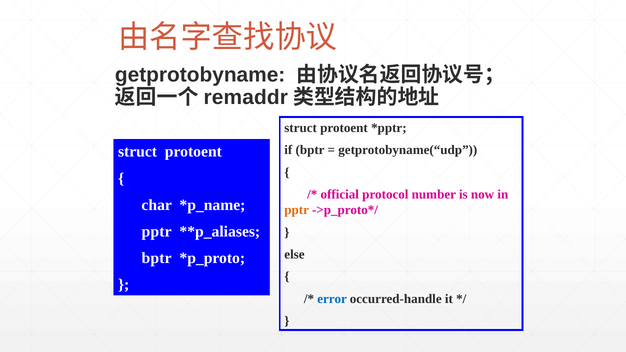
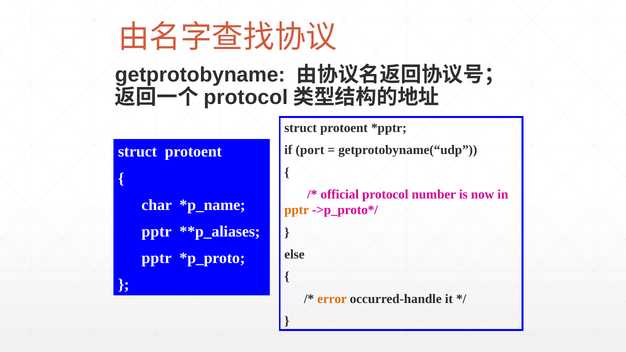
remaddr at (246, 98): remaddr -> protocol
if bptr: bptr -> port
bptr at (157, 258): bptr -> pptr
error colour: blue -> orange
